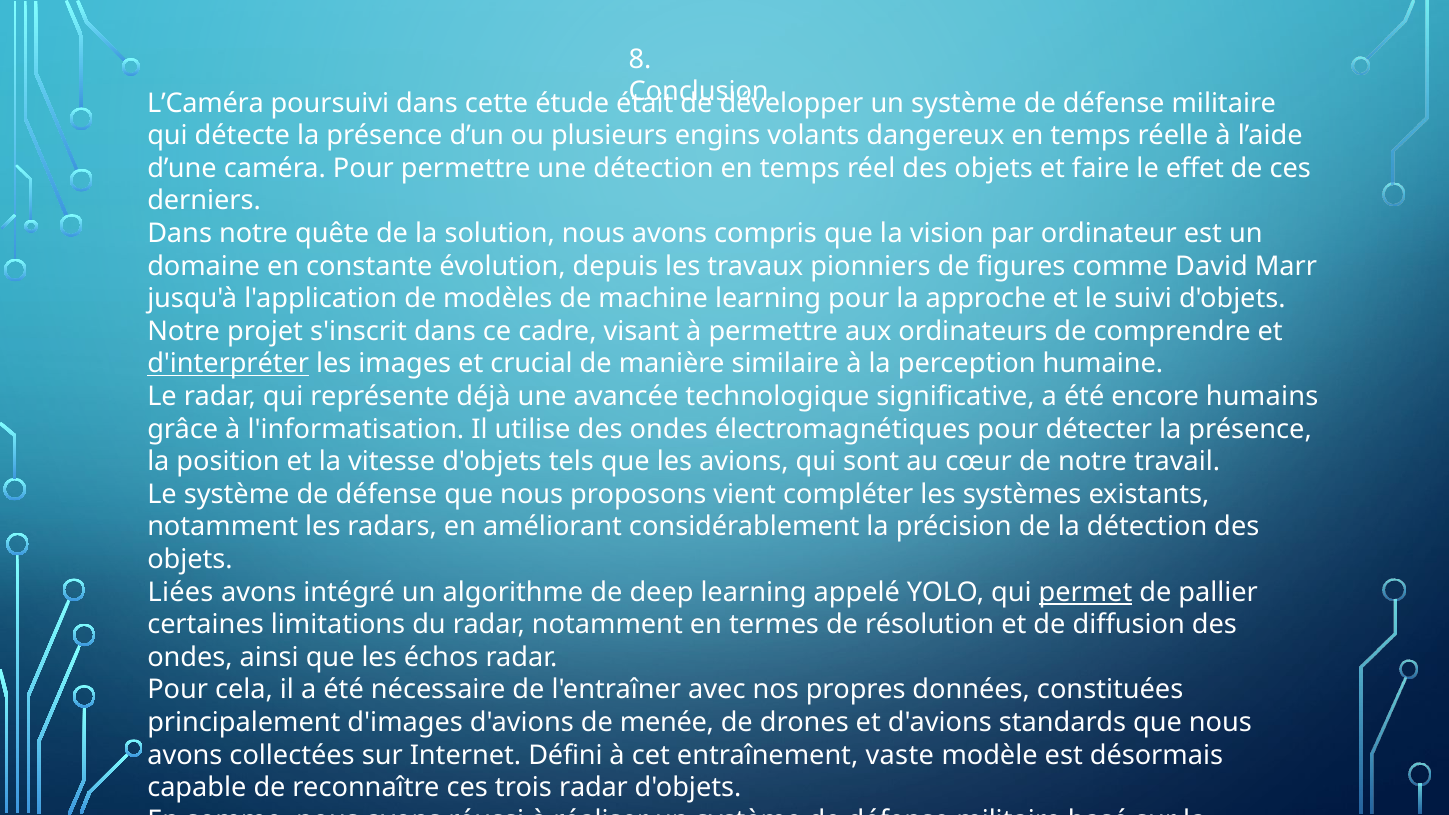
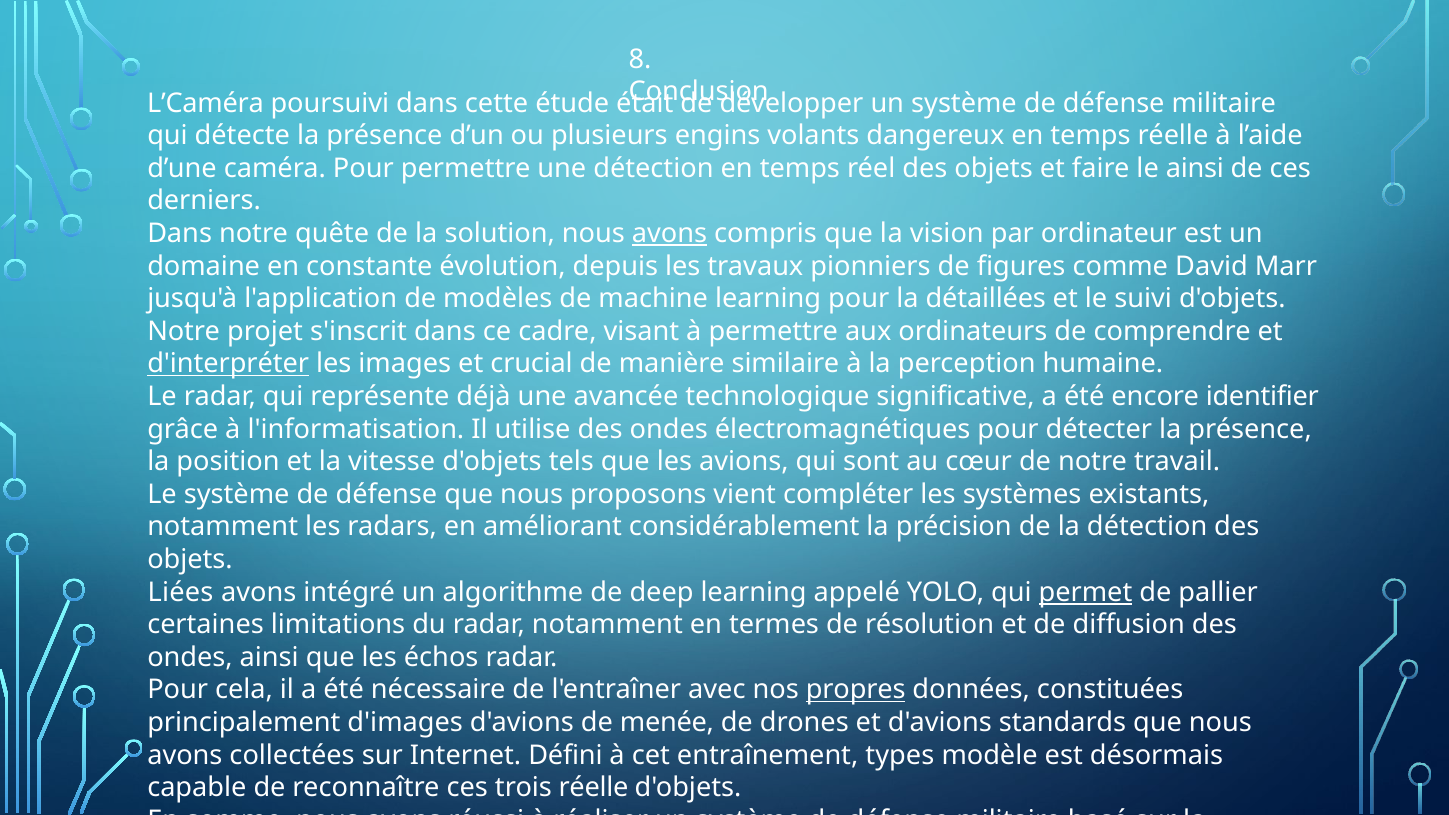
le effet: effet -> ainsi
avons at (670, 233) underline: none -> present
la approche: approche -> détaillées
humains: humains -> identifier
propres underline: none -> present
vaste: vaste -> types
trois radar: radar -> réelle
